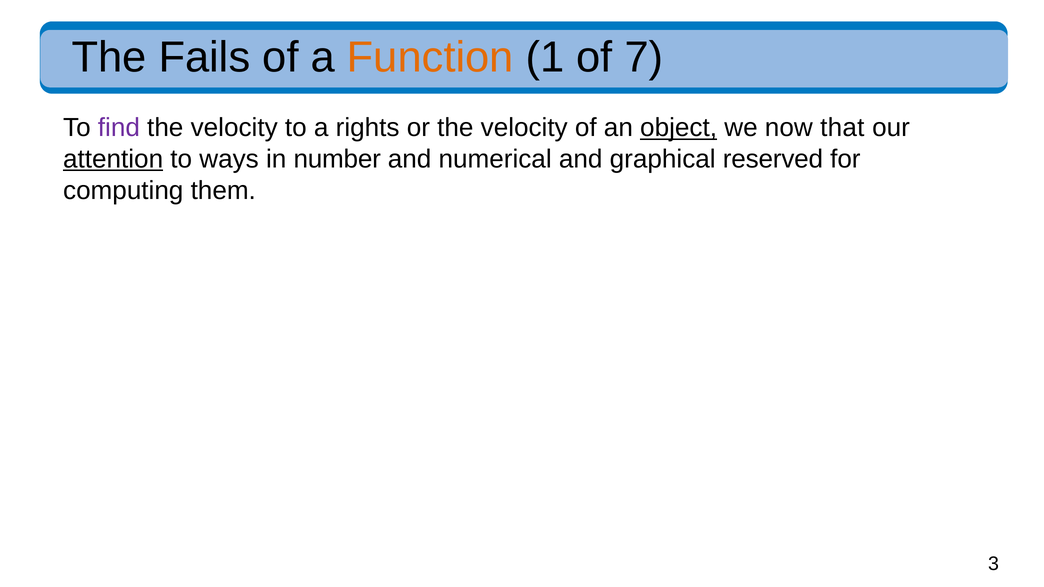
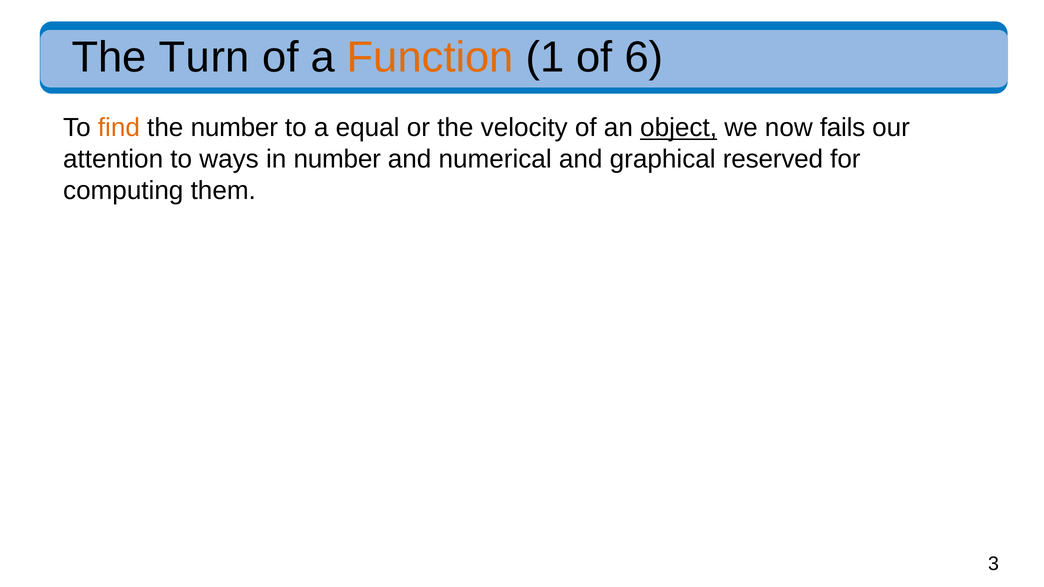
Fails: Fails -> Turn
7: 7 -> 6
find colour: purple -> orange
velocity at (234, 128): velocity -> number
rights: rights -> equal
that: that -> fails
attention underline: present -> none
